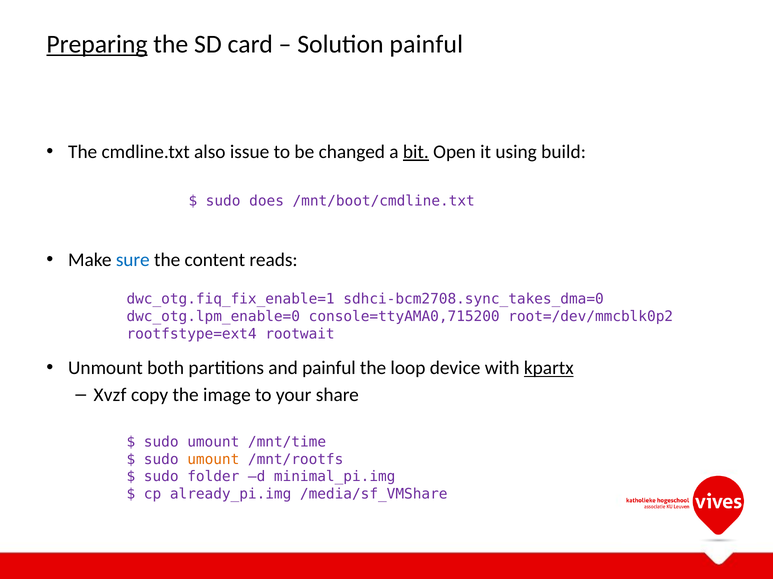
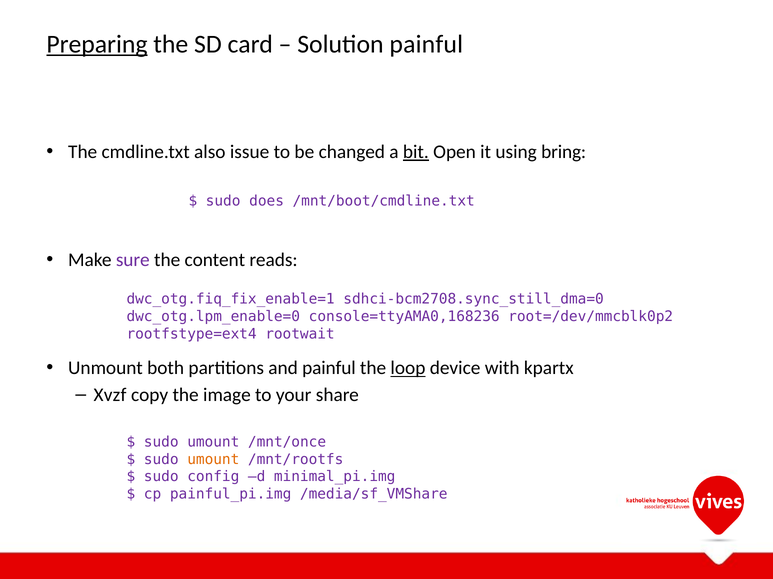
build: build -> bring
sure colour: blue -> purple
sdhci-bcm2708.sync_takes_dma=0: sdhci-bcm2708.sync_takes_dma=0 -> sdhci-bcm2708.sync_still_dma=0
console=ttyAMA0,715200: console=ttyAMA0,715200 -> console=ttyAMA0,168236
loop underline: none -> present
kpartx underline: present -> none
/mnt/time: /mnt/time -> /mnt/once
folder: folder -> config
already_pi.img: already_pi.img -> painful_pi.img
